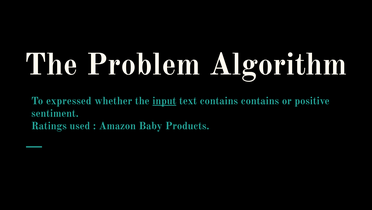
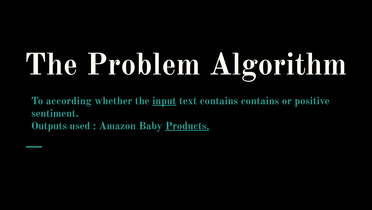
expressed: expressed -> according
Ratings: Ratings -> Outputs
Products underline: none -> present
